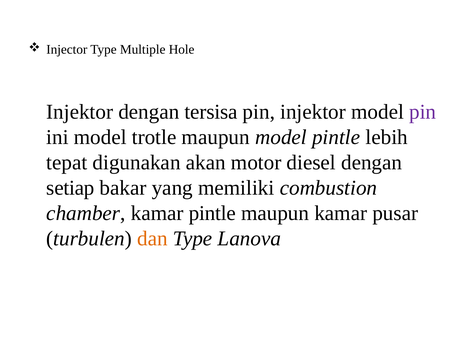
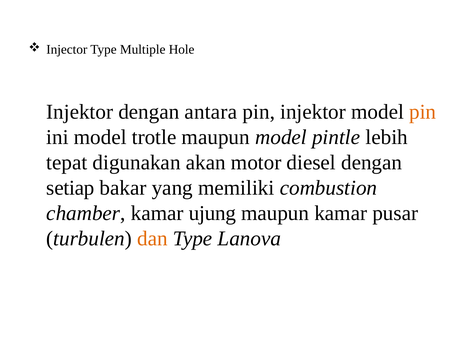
tersisa: tersisa -> antara
pin at (423, 112) colour: purple -> orange
kamar pintle: pintle -> ujung
